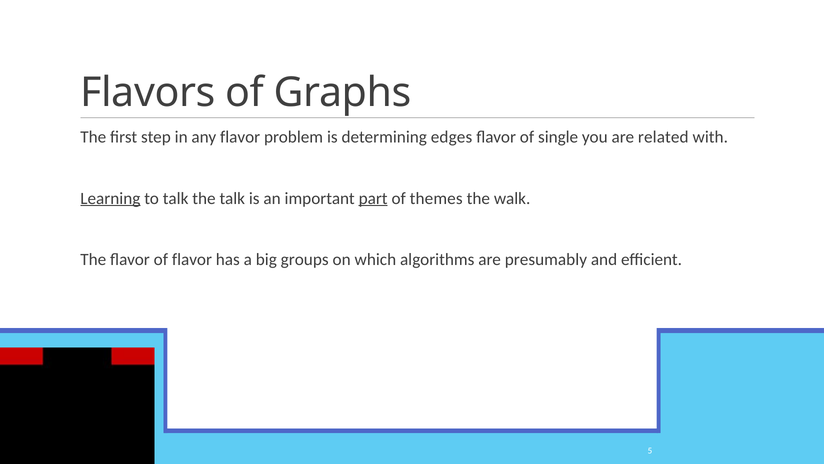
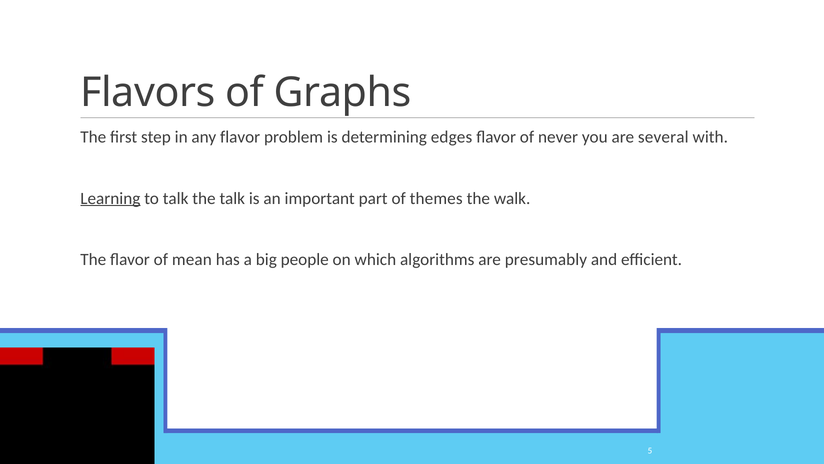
single: single -> never
related: related -> several
part underline: present -> none
of flavor: flavor -> mean
groups: groups -> people
